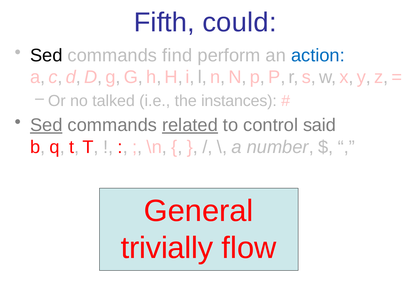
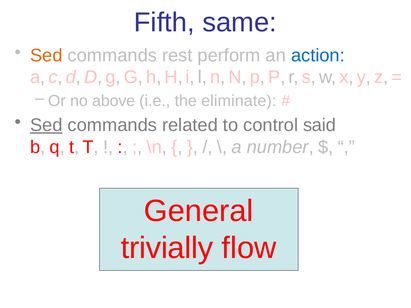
could: could -> same
Sed at (46, 55) colour: black -> orange
find: find -> rest
talked: talked -> above
instances: instances -> eliminate
related underline: present -> none
